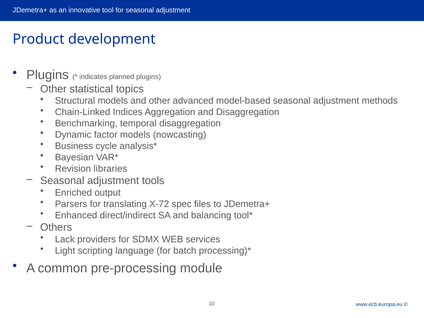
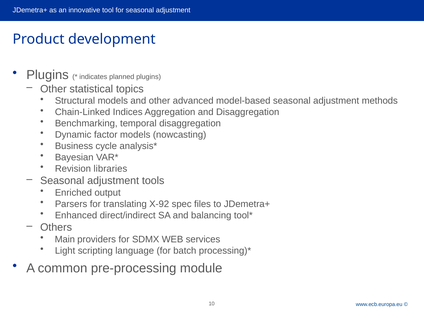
X-72: X-72 -> X-92
Lack: Lack -> Main
